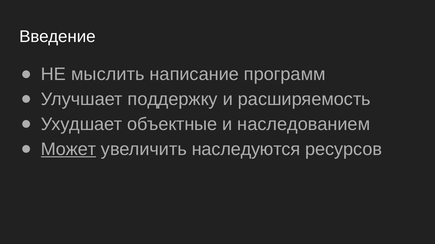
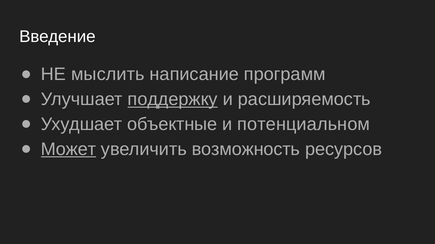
поддержку underline: none -> present
наследованием: наследованием -> потенциальном
наследуются: наследуются -> возможность
